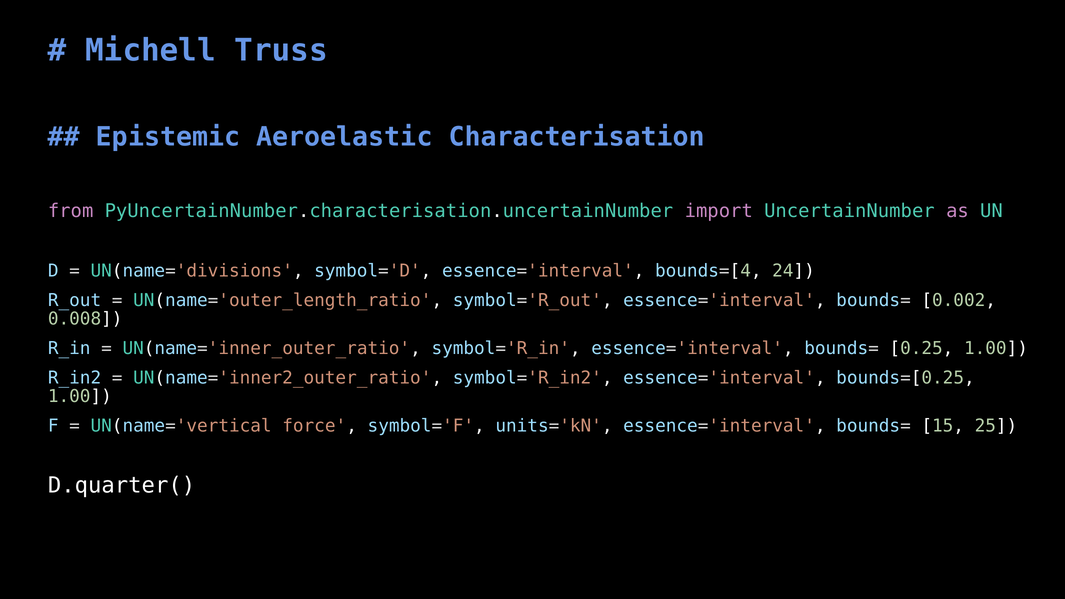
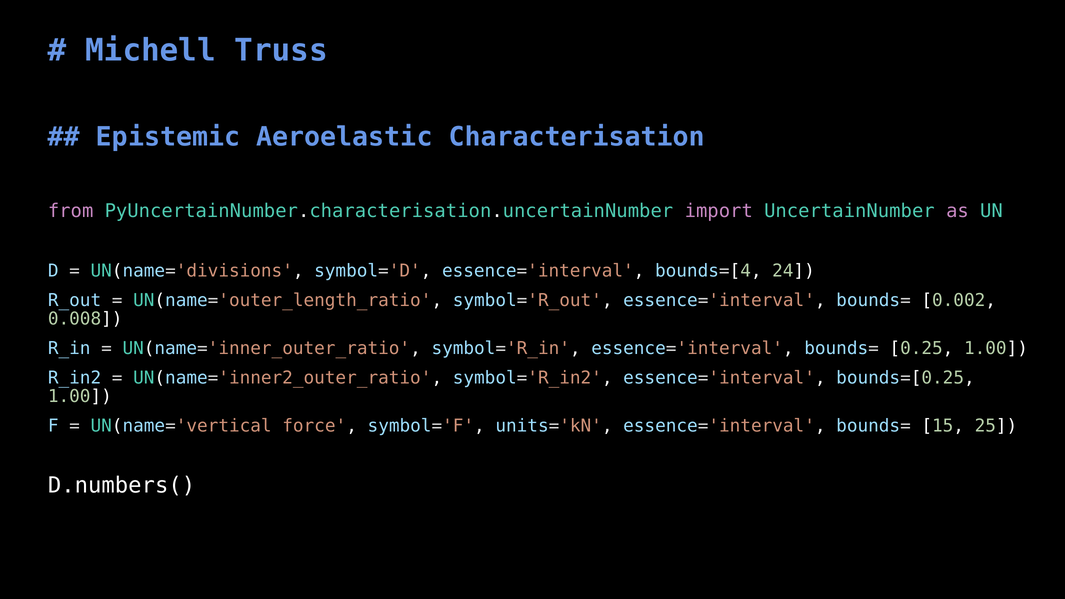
D.quarter(: D.quarter( -> D.numbers(
